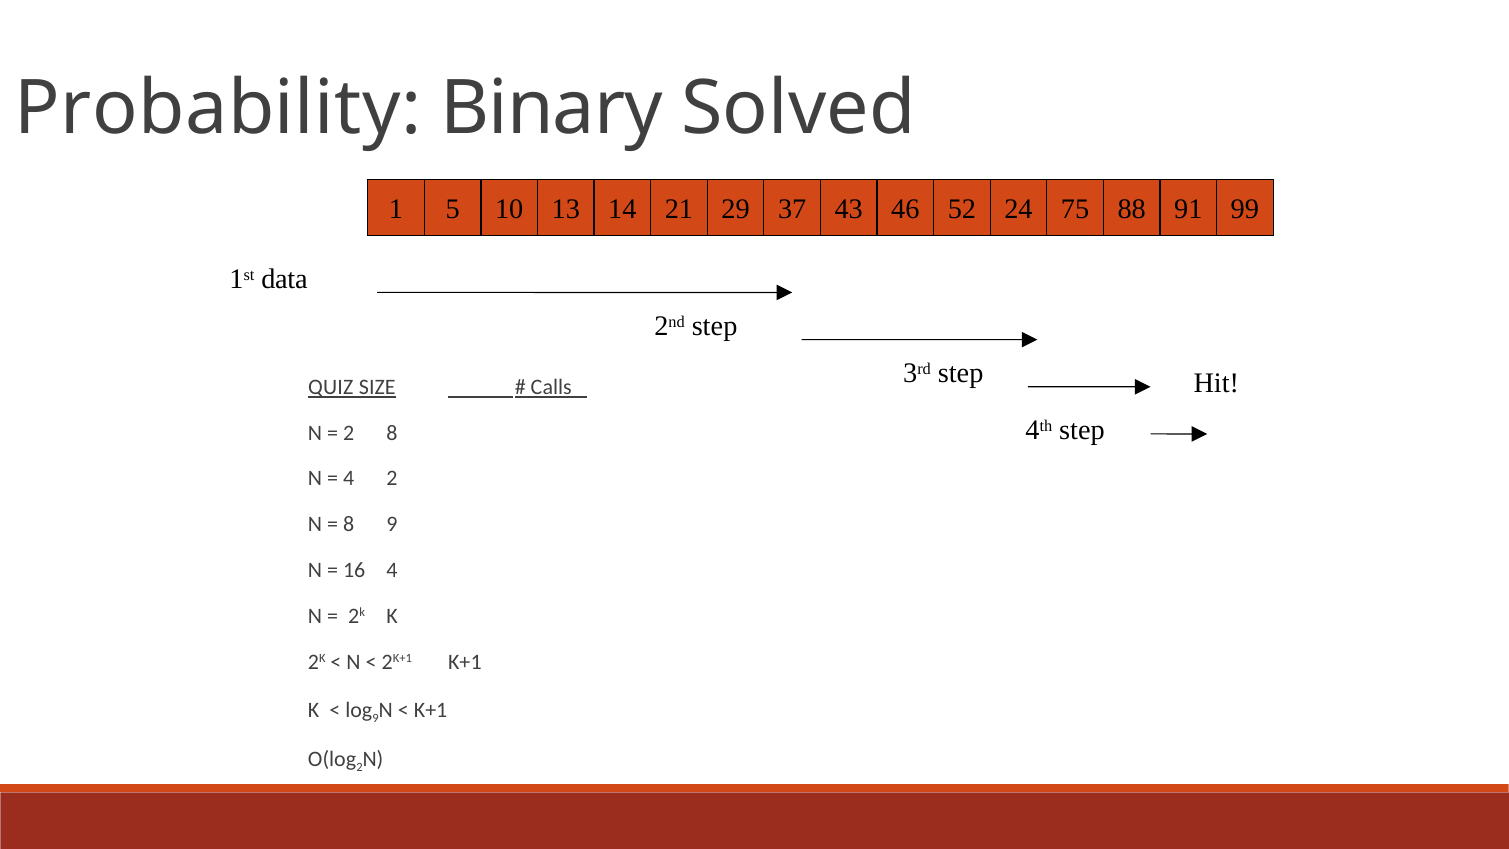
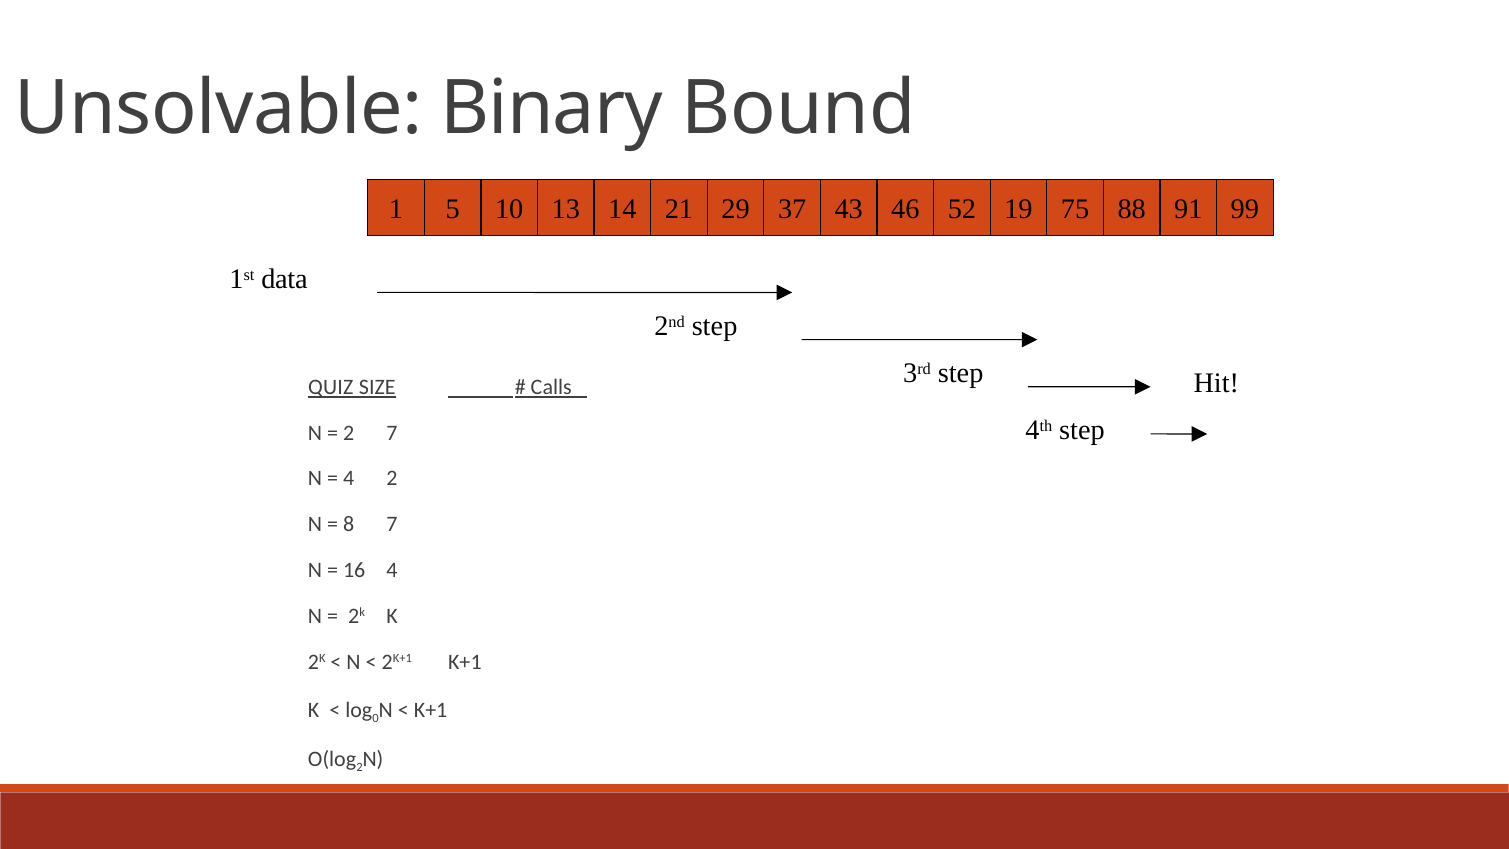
Probability: Probability -> Unsolvable
Solved: Solved -> Bound
24: 24 -> 19
2 8: 8 -> 7
8 9: 9 -> 7
9 at (376, 719): 9 -> 0
